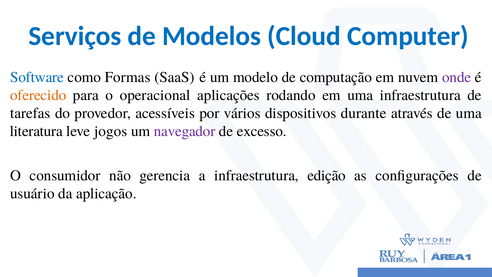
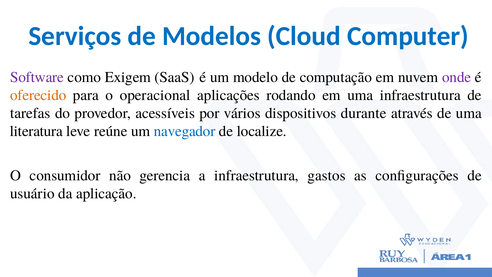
Software colour: blue -> purple
Formas: Formas -> Exigem
jogos: jogos -> reúne
navegador colour: purple -> blue
excesso: excesso -> localize
edição: edição -> gastos
